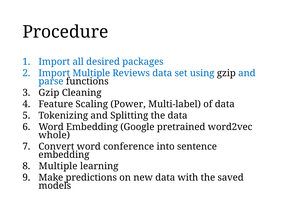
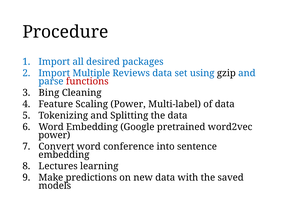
functions colour: black -> red
Gzip at (49, 93): Gzip -> Bing
whole at (54, 135): whole -> power
Multiple at (58, 166): Multiple -> Lectures
